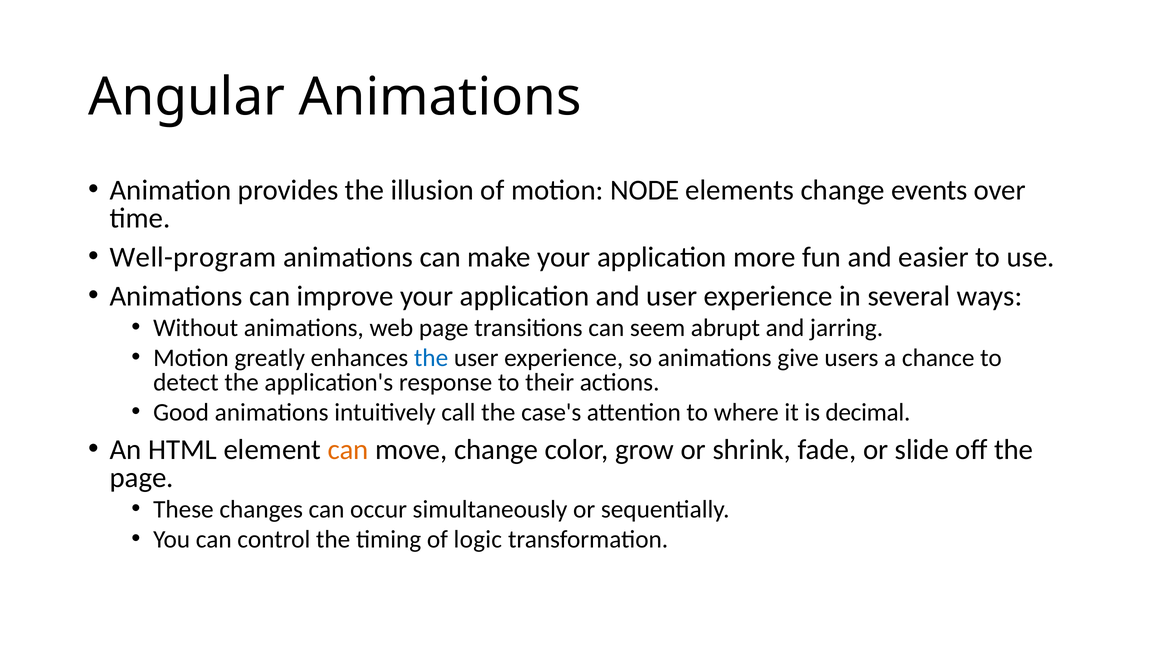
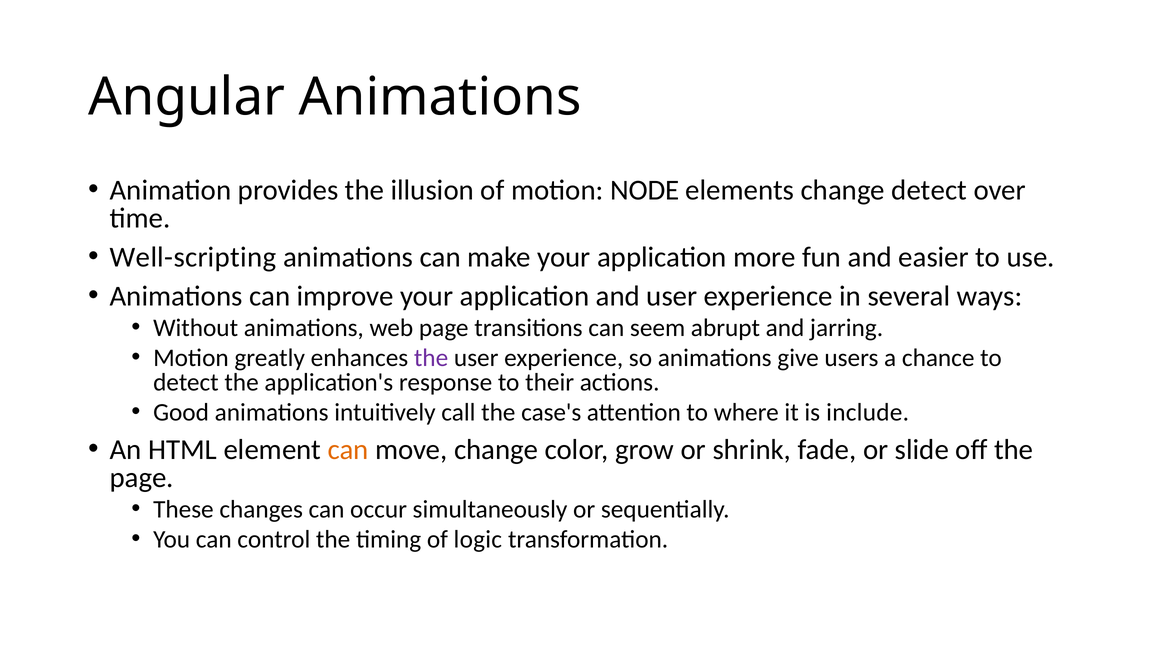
change events: events -> detect
Well-program: Well-program -> Well-scripting
the at (431, 358) colour: blue -> purple
decimal: decimal -> include
